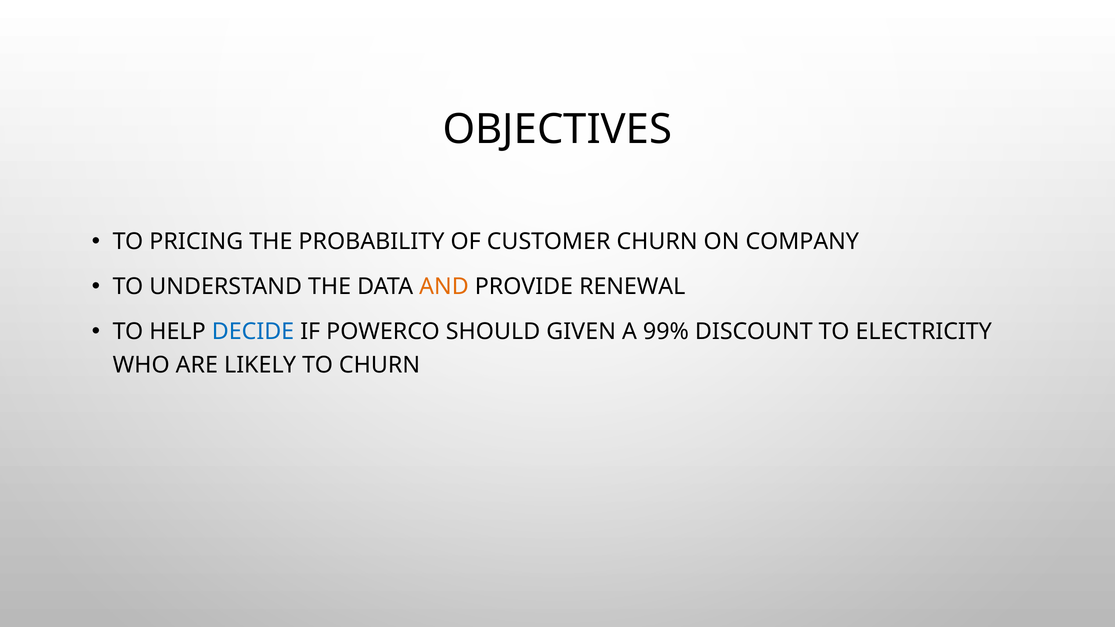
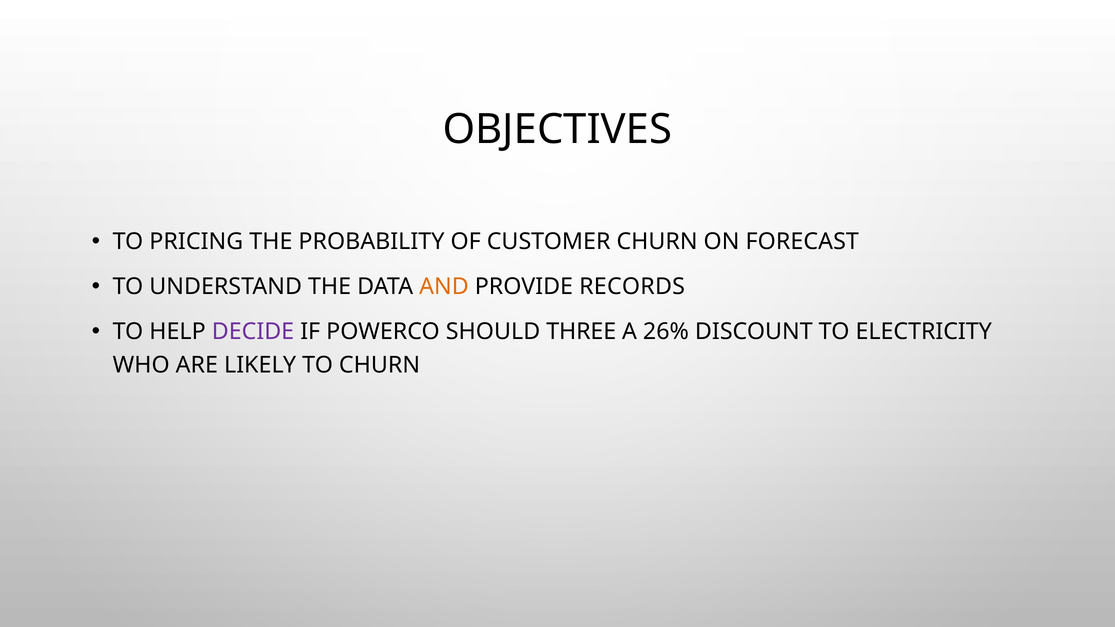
COMPANY: COMPANY -> FORECAST
RENEWAL: RENEWAL -> RECORDS
DECIDE colour: blue -> purple
GIVEN: GIVEN -> THREE
99%: 99% -> 26%
